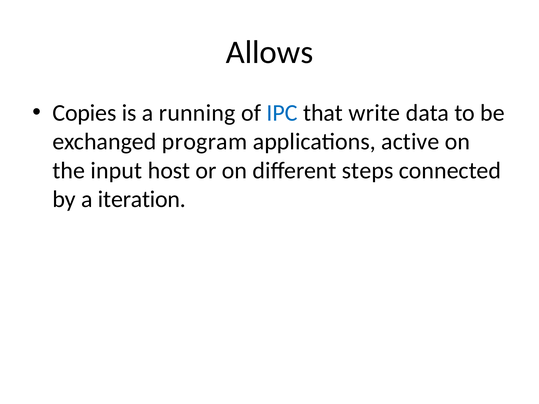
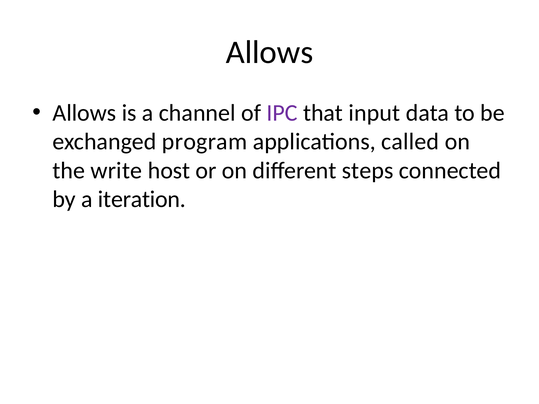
Copies at (84, 113): Copies -> Allows
running: running -> channel
IPC colour: blue -> purple
write: write -> input
active: active -> called
input: input -> write
